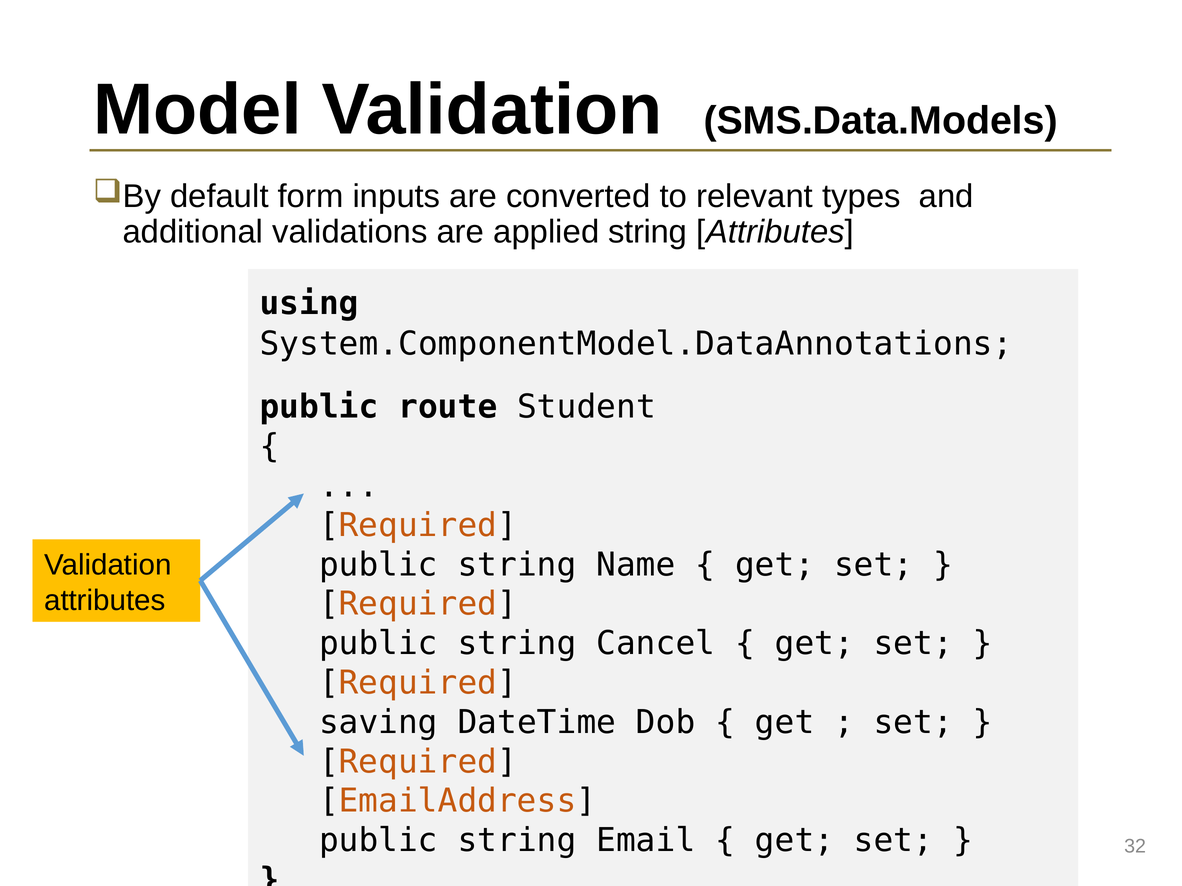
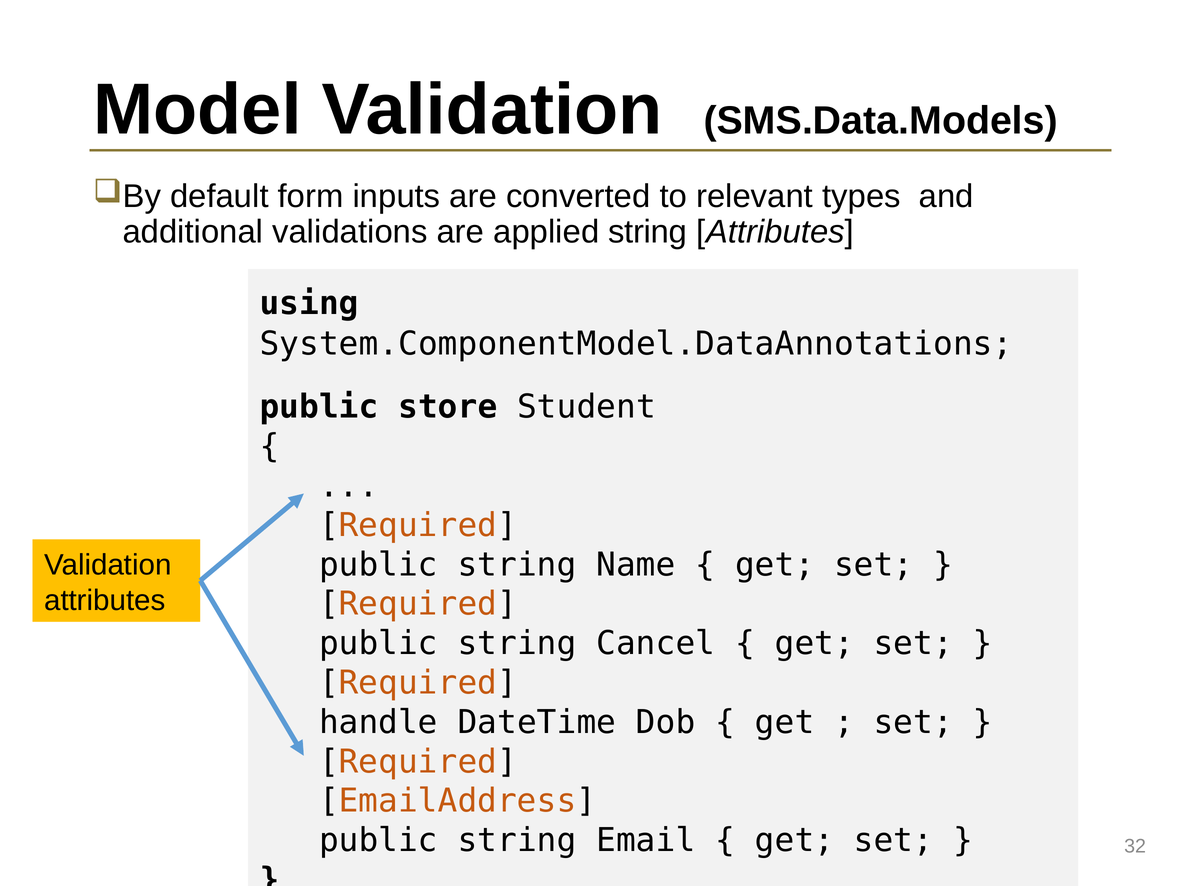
route: route -> store
saving: saving -> handle
